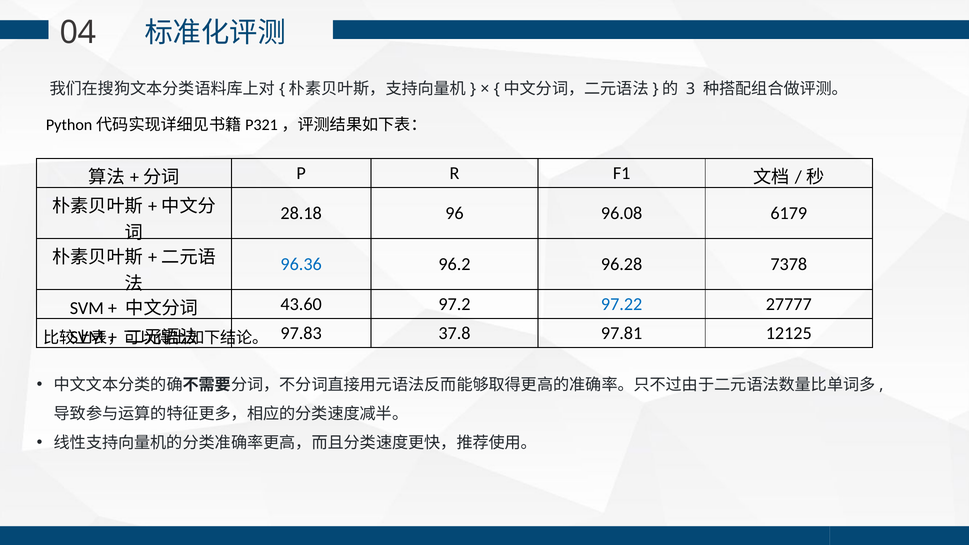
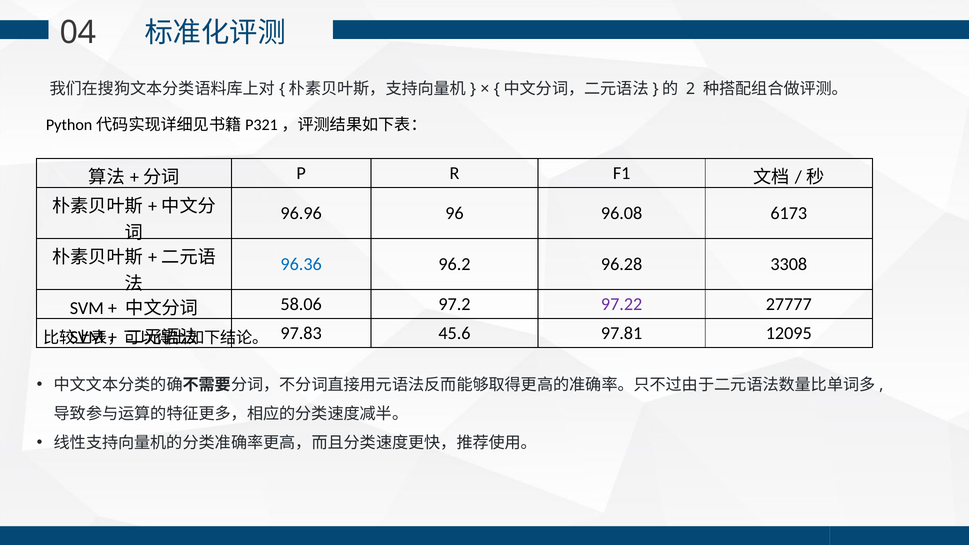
3: 3 -> 2
28.18: 28.18 -> 96.96
6179: 6179 -> 6173
7378: 7378 -> 3308
43.60: 43.60 -> 58.06
97.22 colour: blue -> purple
37.8: 37.8 -> 45.6
12125: 12125 -> 12095
